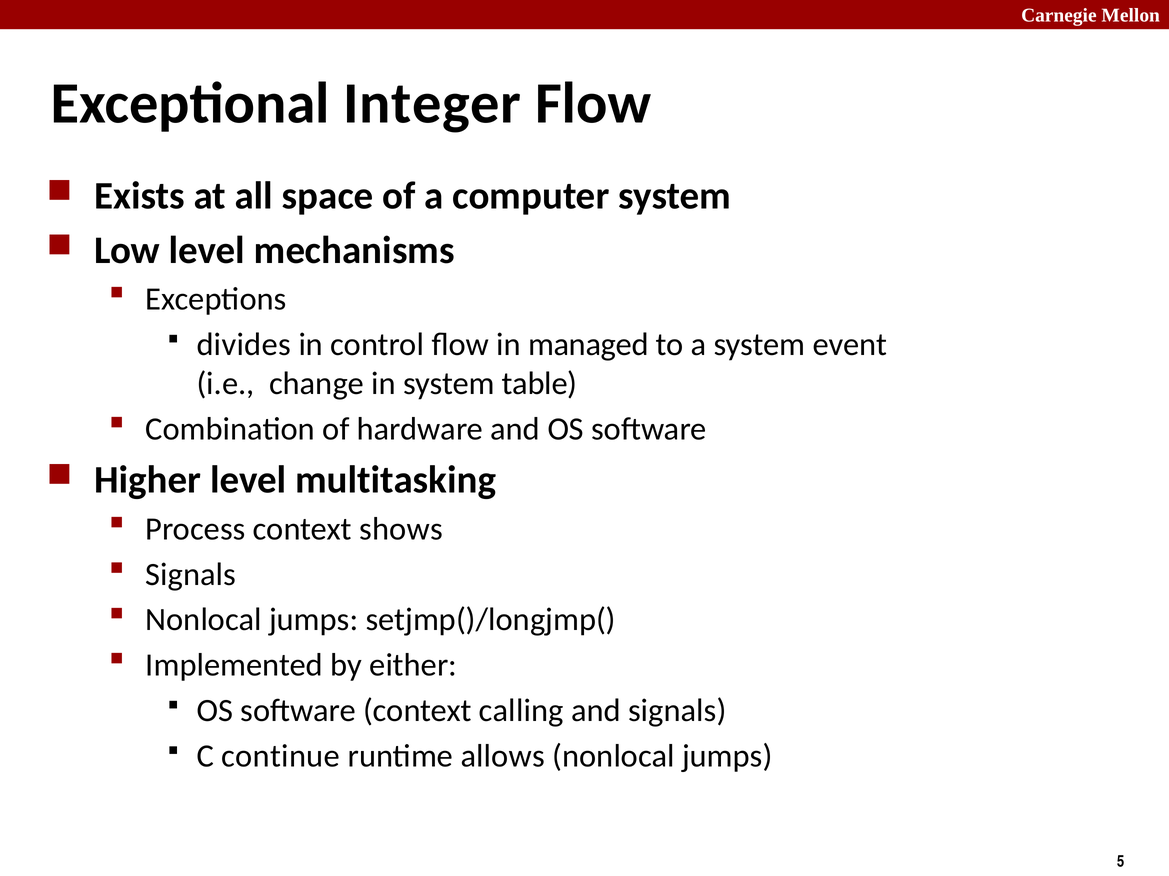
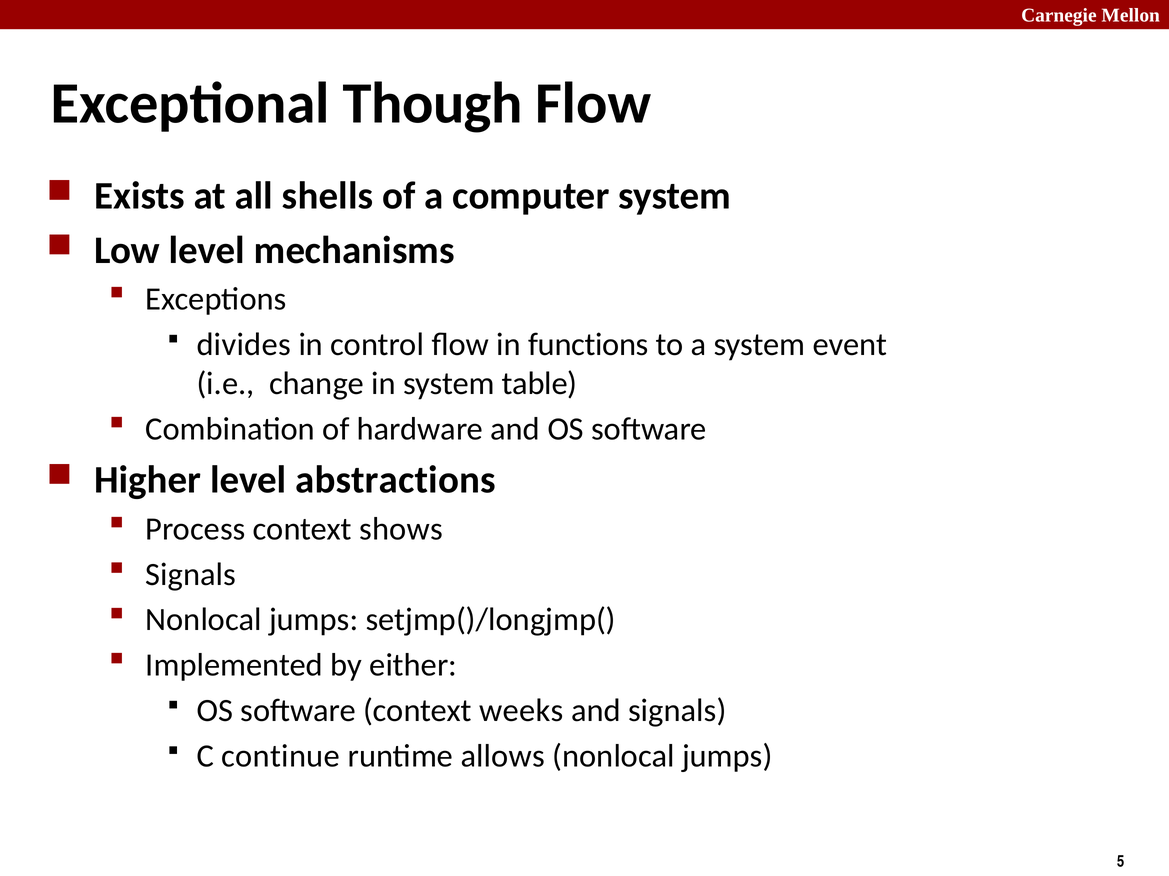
Integer: Integer -> Though
space: space -> shells
managed: managed -> functions
multitasking: multitasking -> abstractions
calling: calling -> weeks
